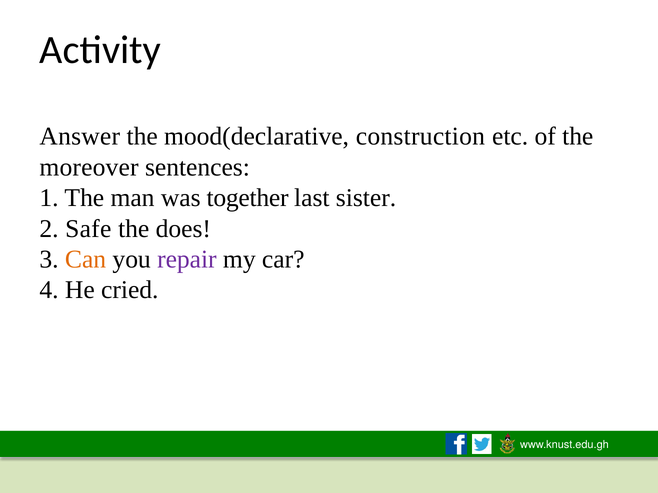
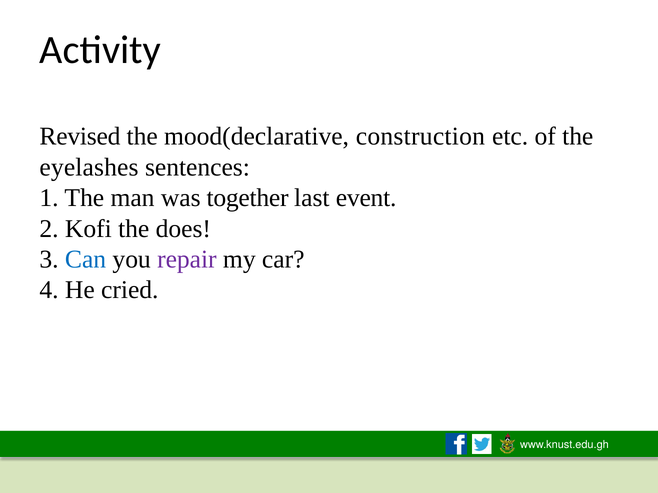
Answer: Answer -> Revised
moreover: moreover -> eyelashes
sister: sister -> event
Safe: Safe -> Kofi
Can colour: orange -> blue
